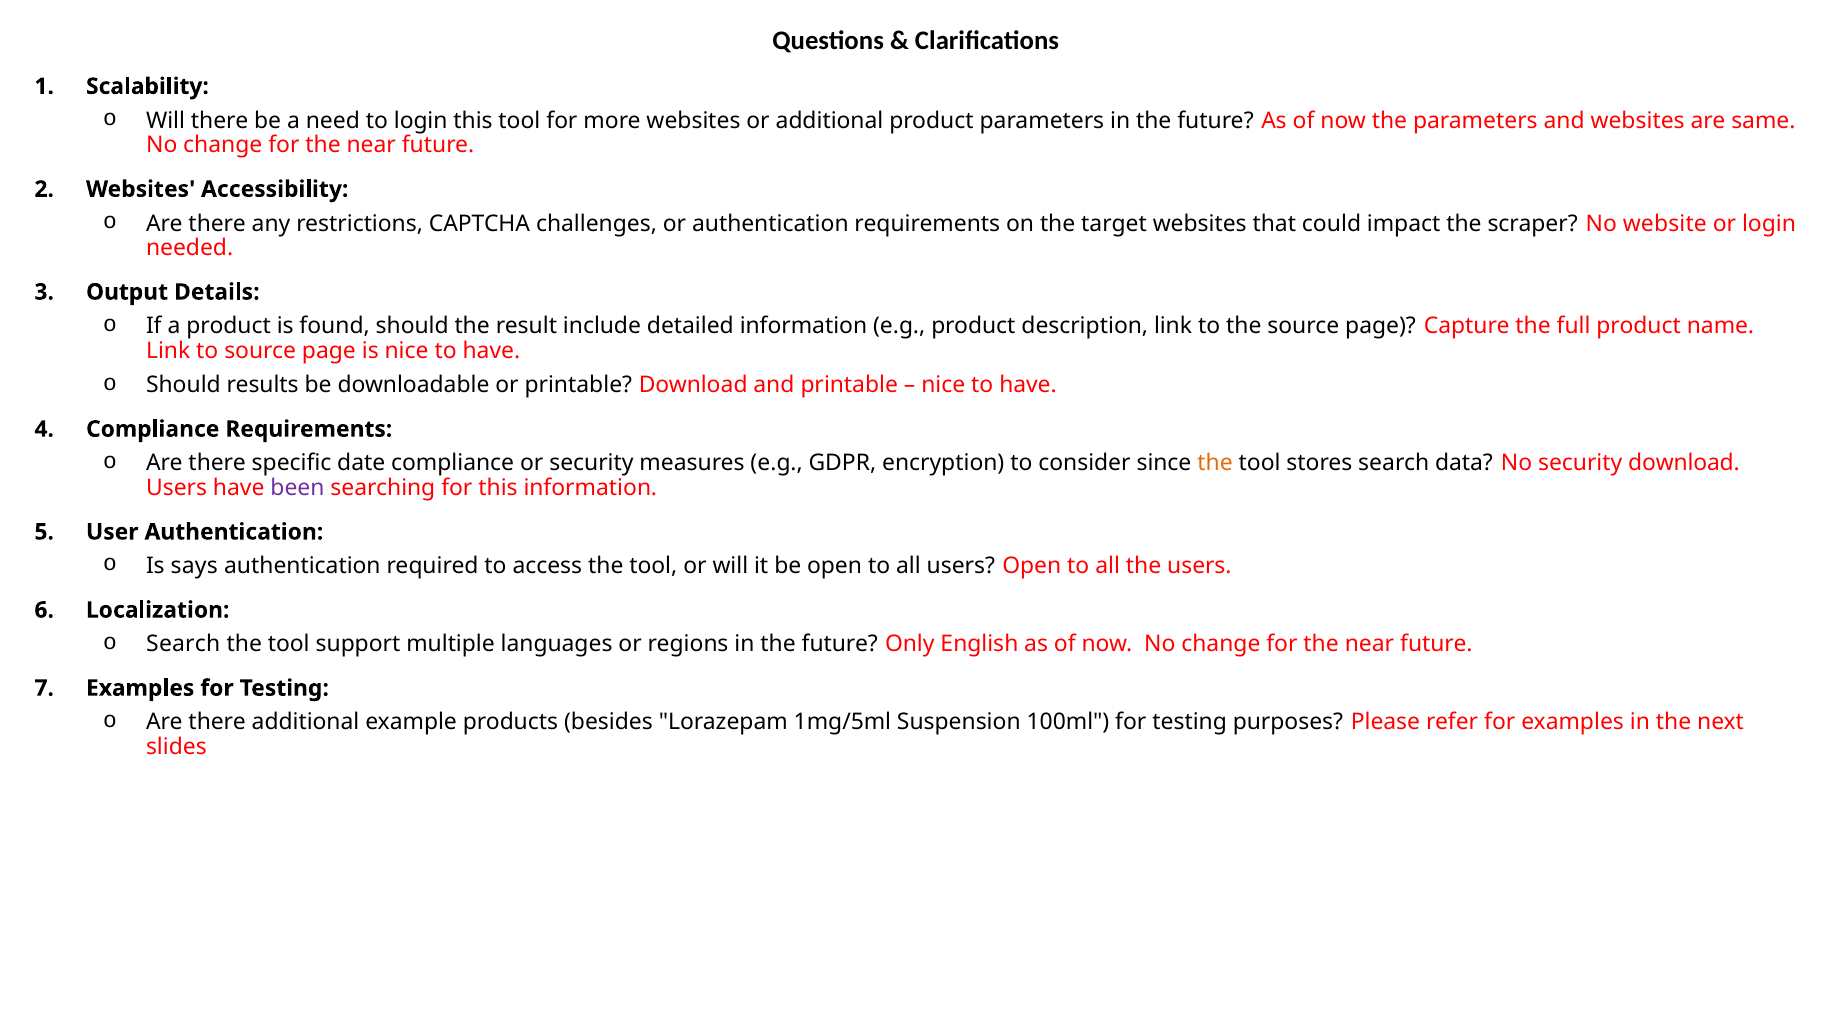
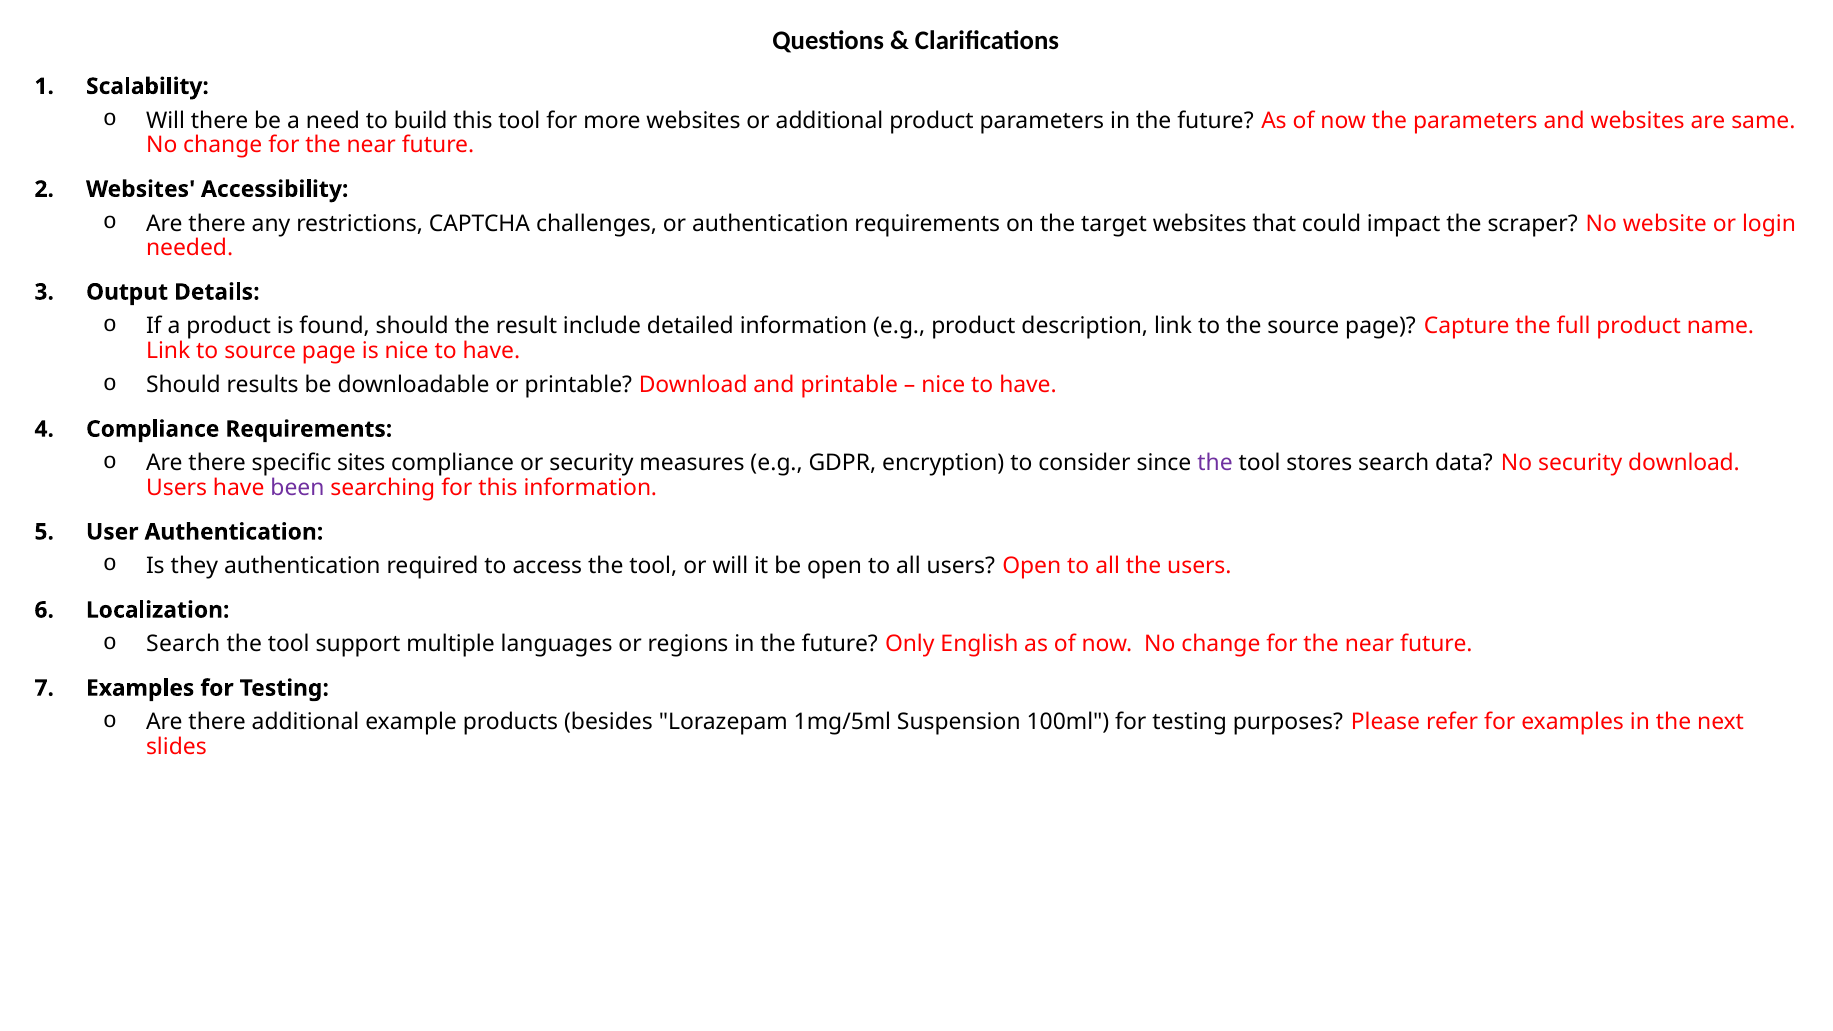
to login: login -> build
date: date -> sites
the at (1215, 463) colour: orange -> purple
says: says -> they
